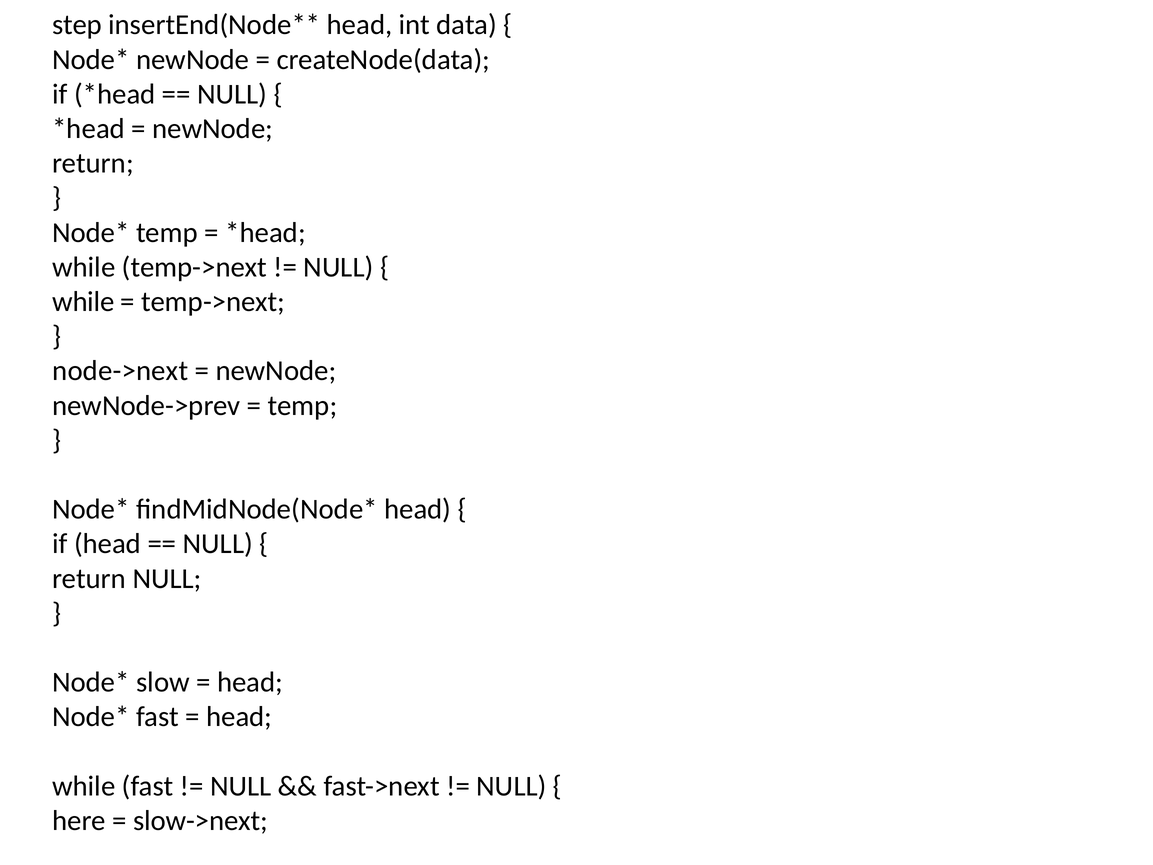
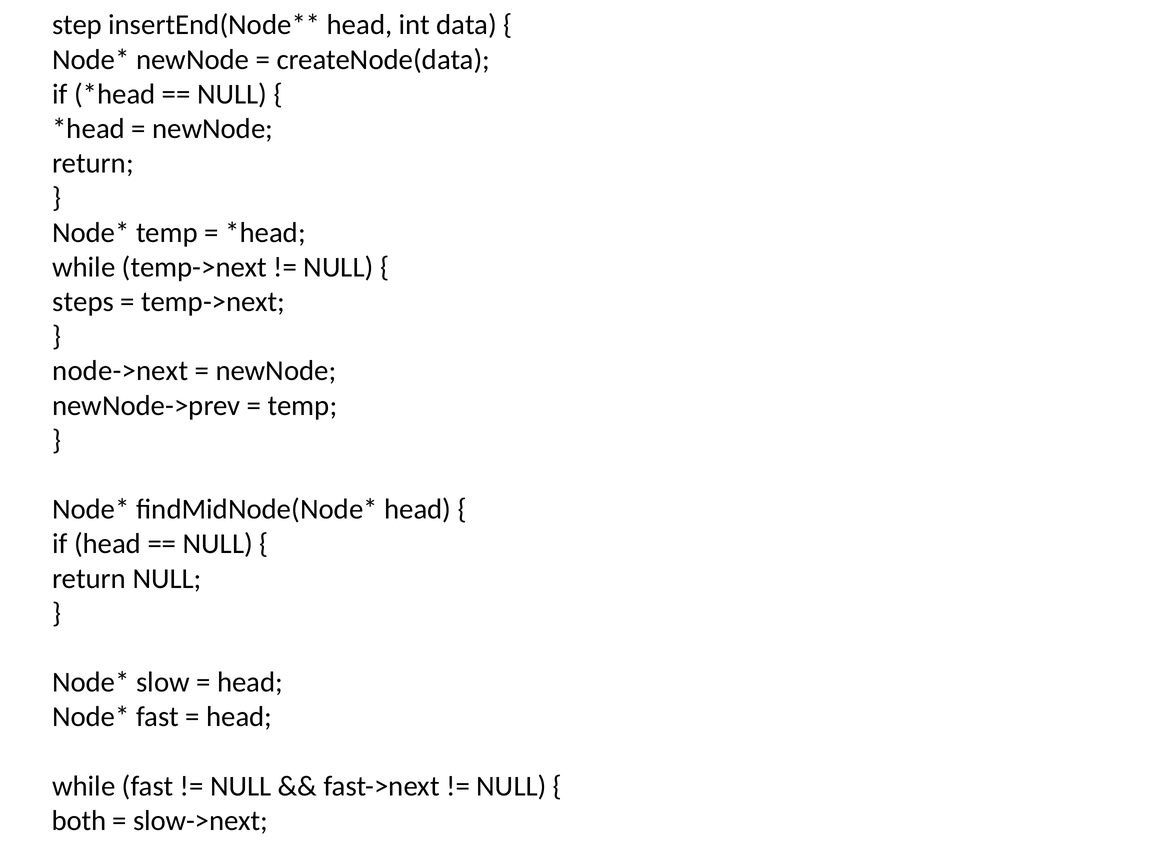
while at (83, 302): while -> steps
here: here -> both
